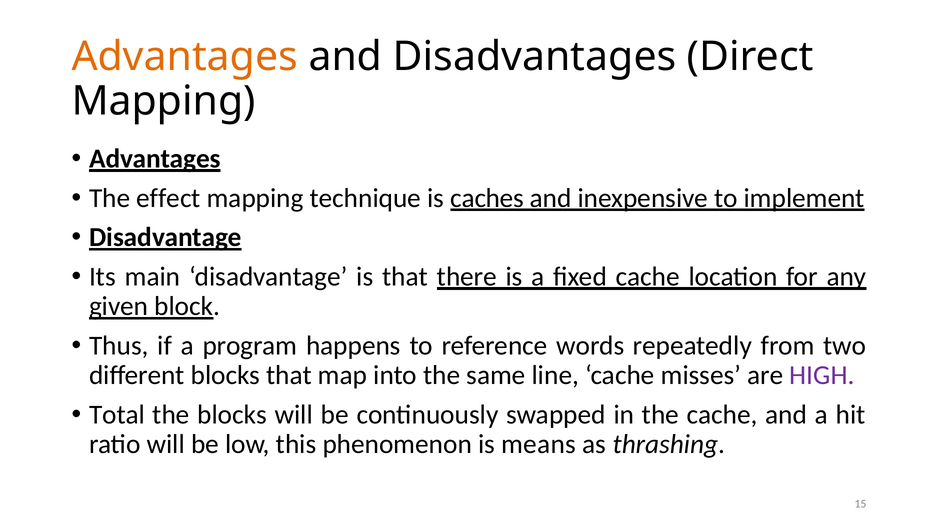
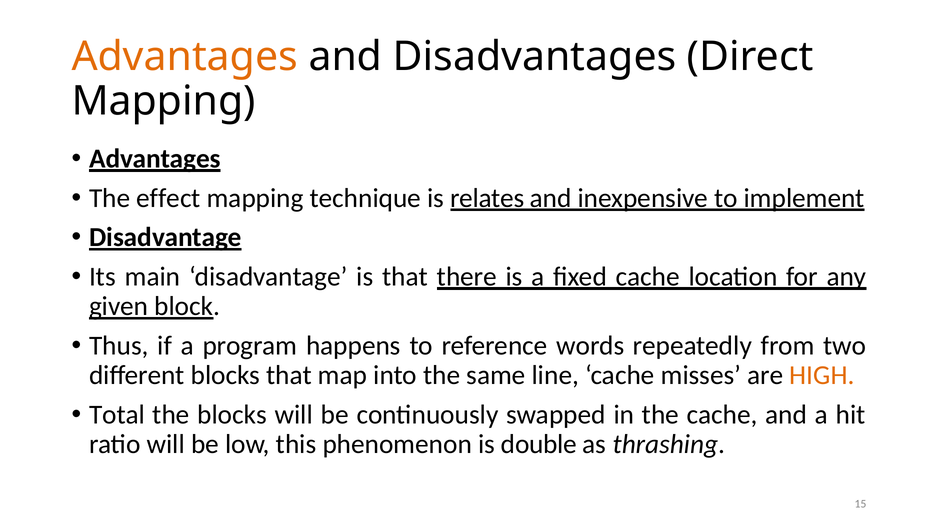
caches: caches -> relates
HIGH colour: purple -> orange
means: means -> double
